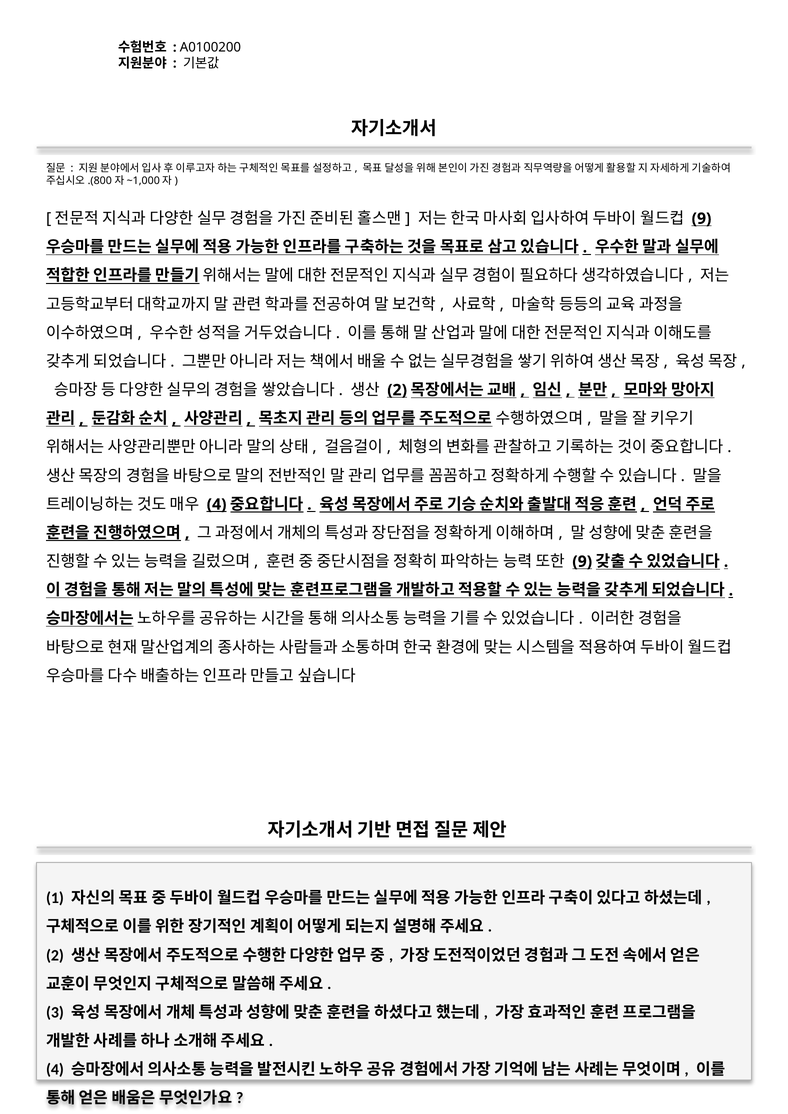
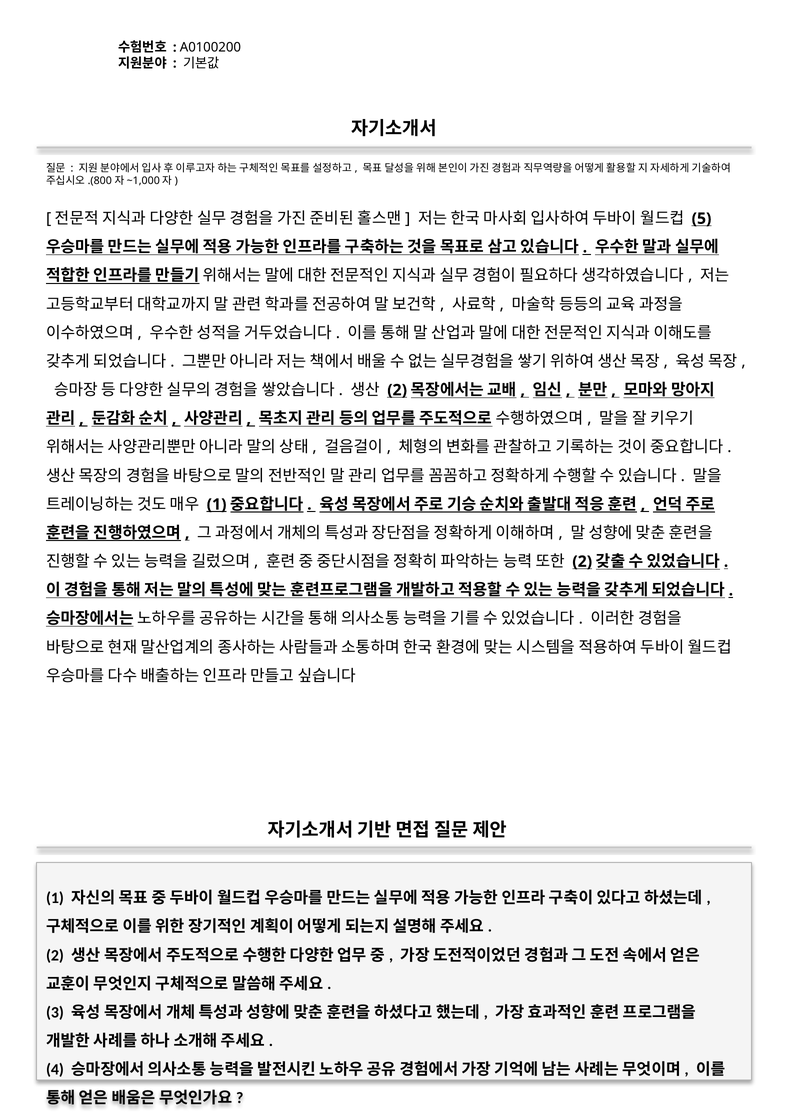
9 at (702, 219): 9 -> 5
4 at (217, 505): 4 -> 1
9 at (582, 562): 9 -> 2
